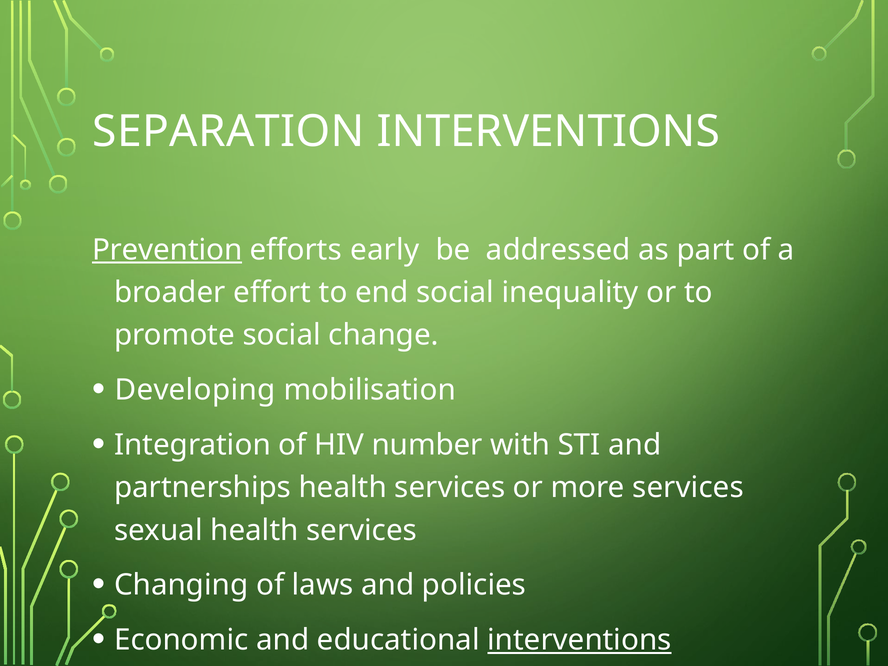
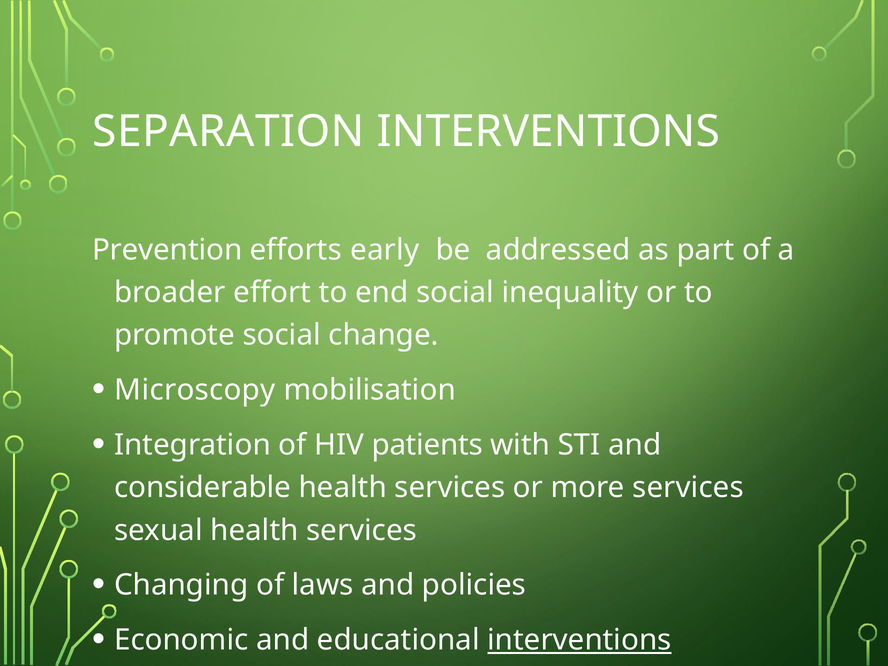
Prevention underline: present -> none
Developing: Developing -> Microscopy
number: number -> patients
partnerships: partnerships -> considerable
